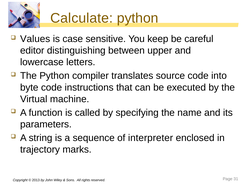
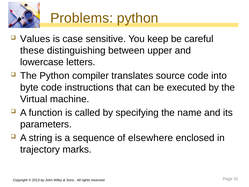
Calculate: Calculate -> Problems
editor: editor -> these
interpreter: interpreter -> elsewhere
